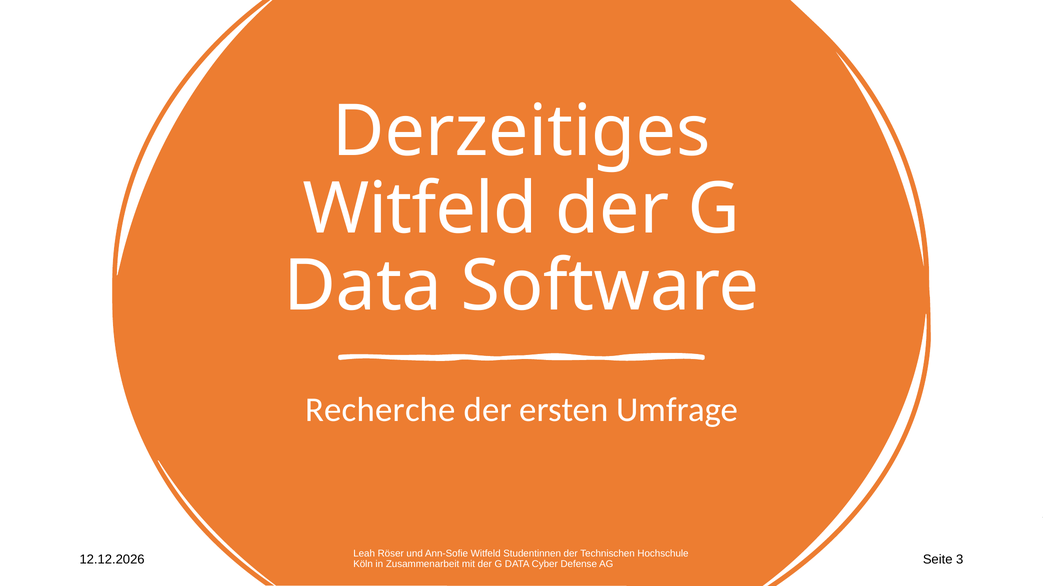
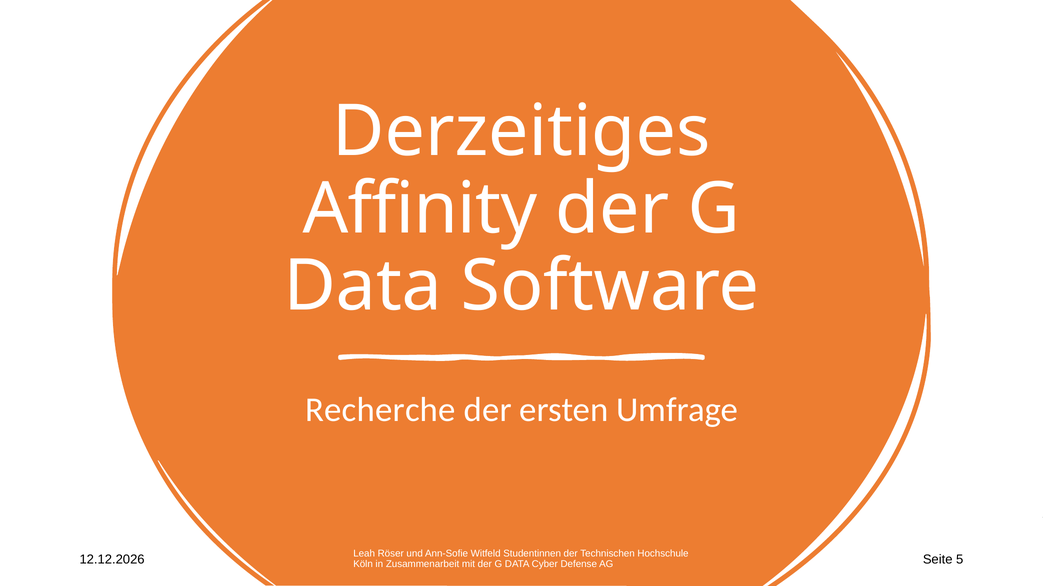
Witfeld at (420, 209): Witfeld -> Affinity
3: 3 -> 5
